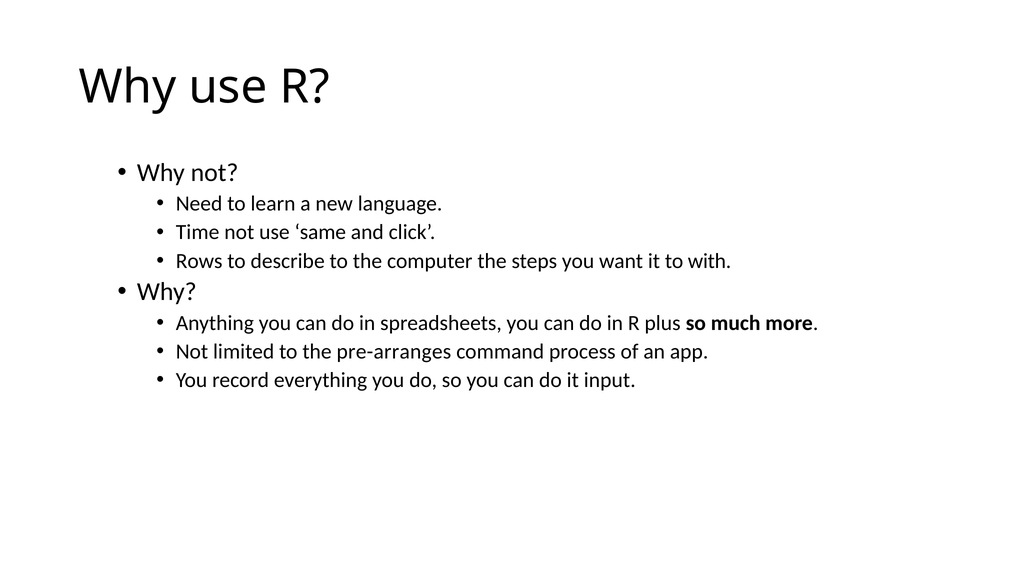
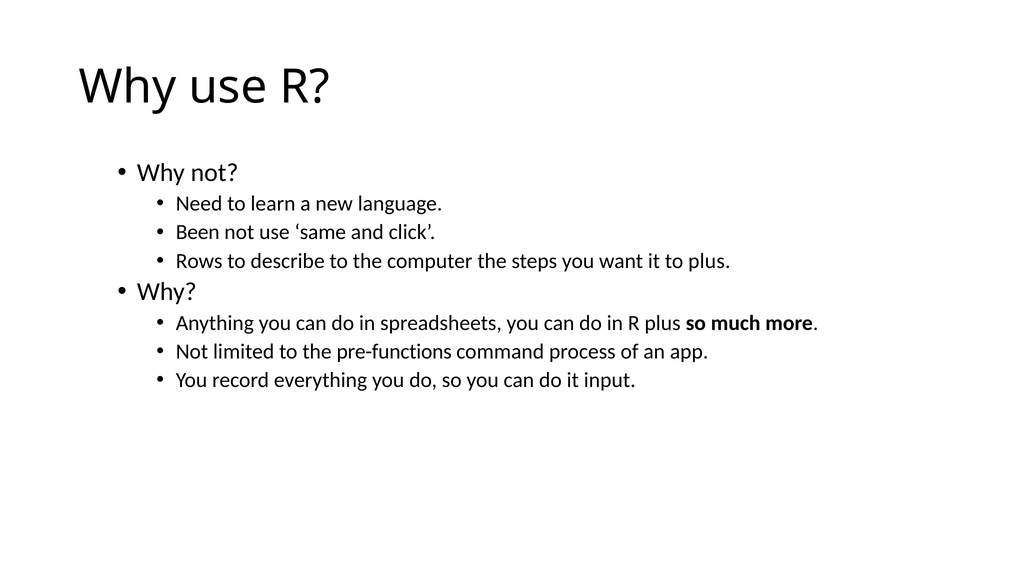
Time: Time -> Been
to with: with -> plus
pre-arranges: pre-arranges -> pre-functions
